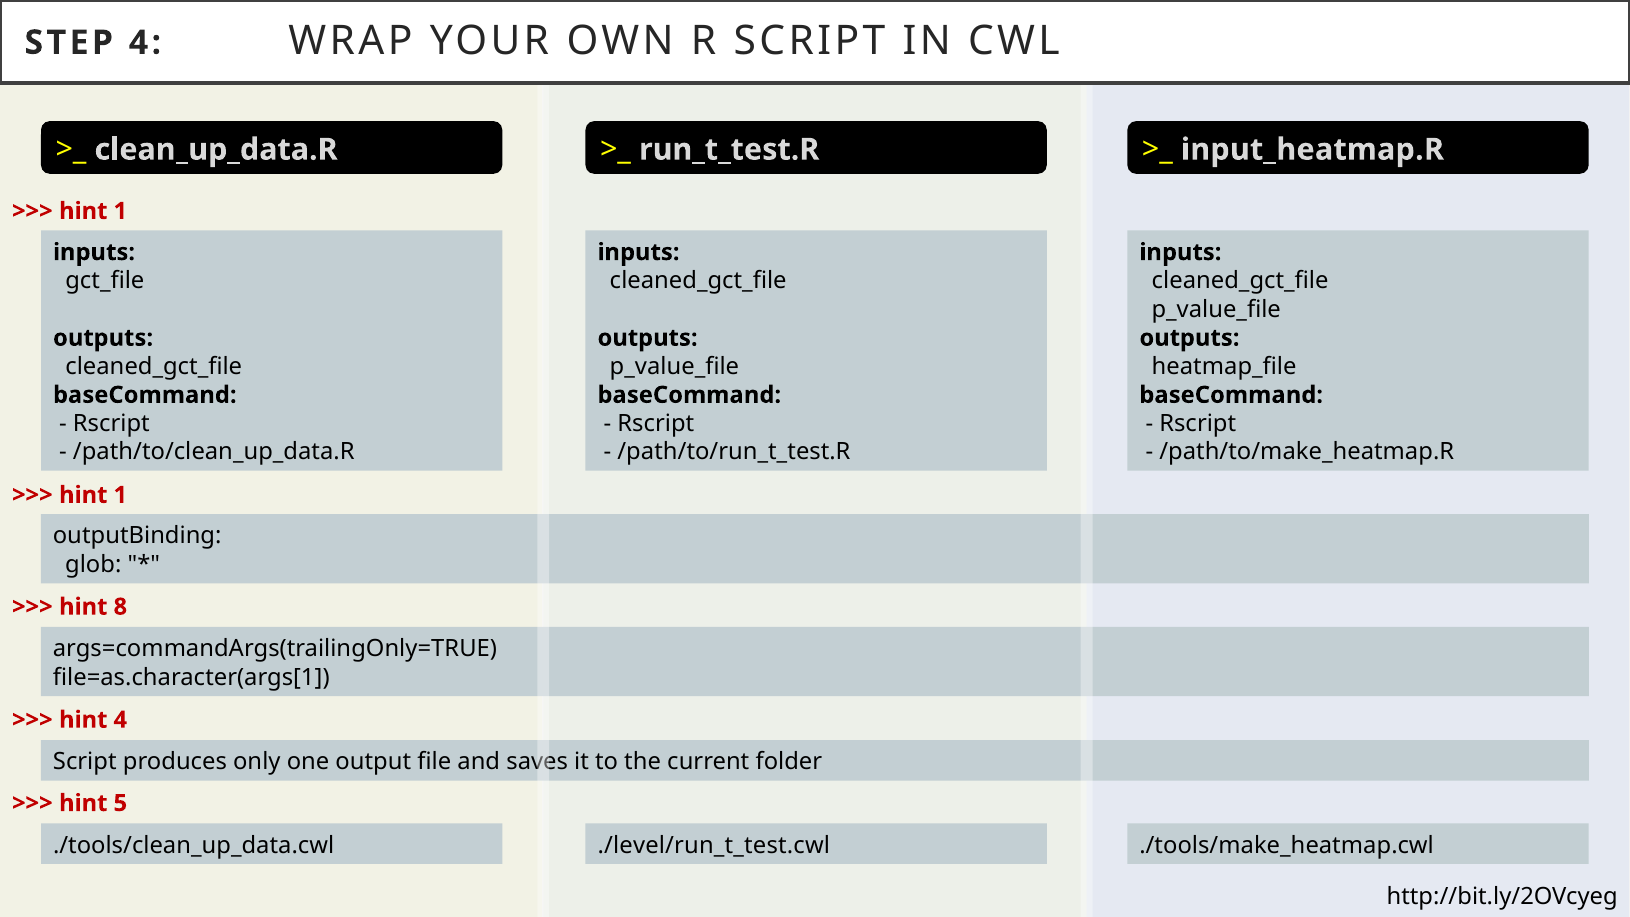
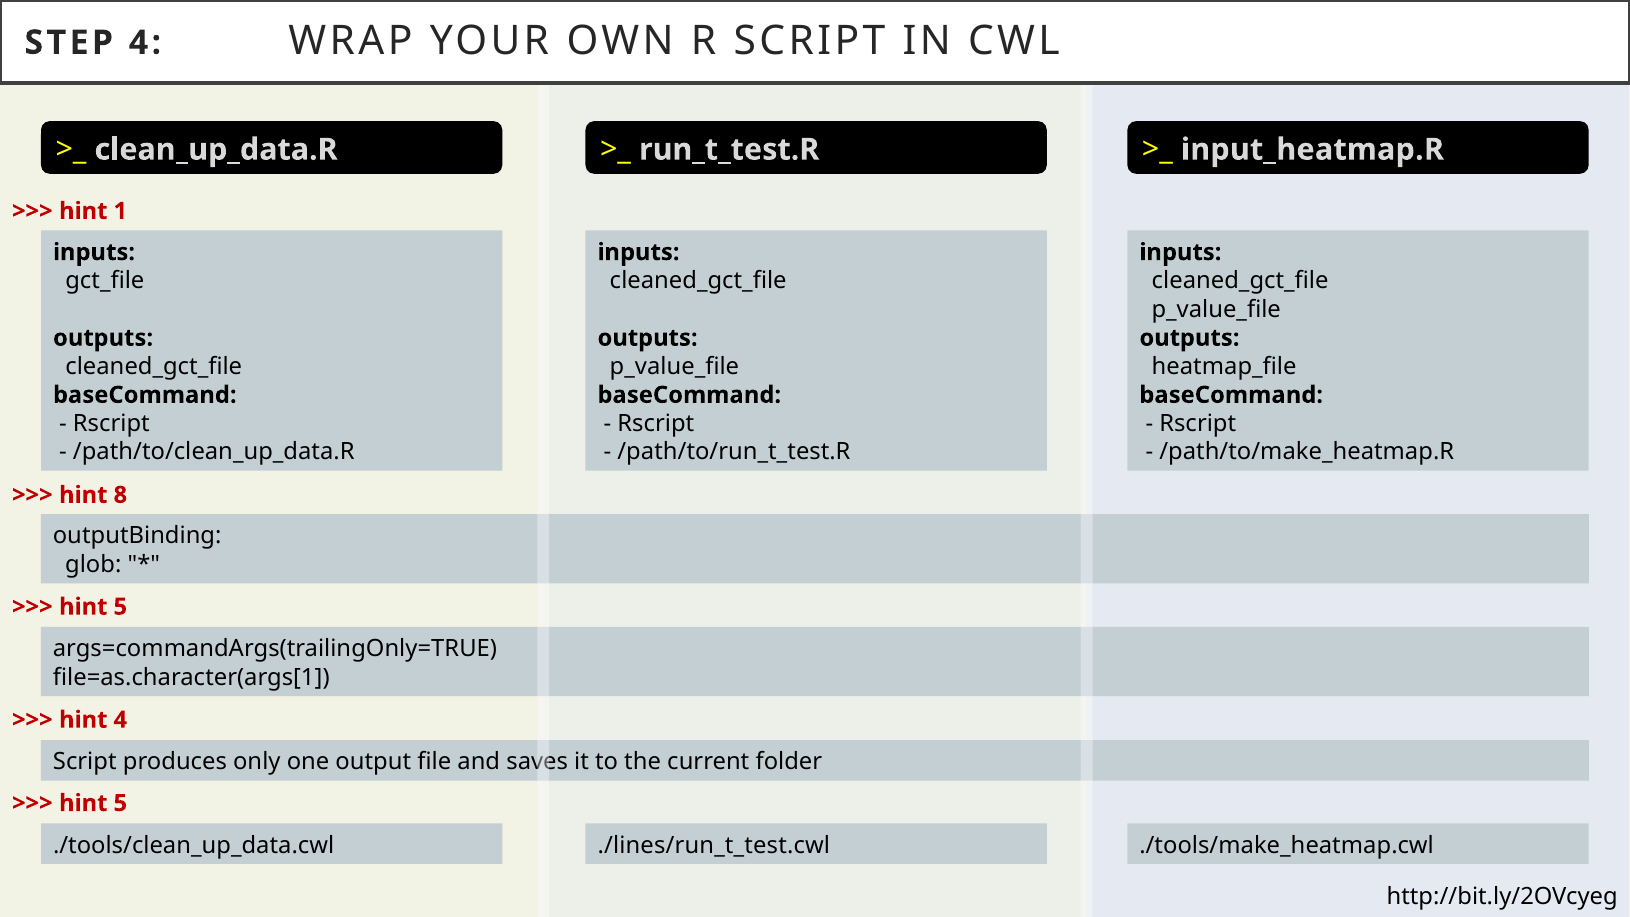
1 at (120, 495): 1 -> 8
8 at (120, 607): 8 -> 5
./level/run_t_test.cwl: ./level/run_t_test.cwl -> ./lines/run_t_test.cwl
